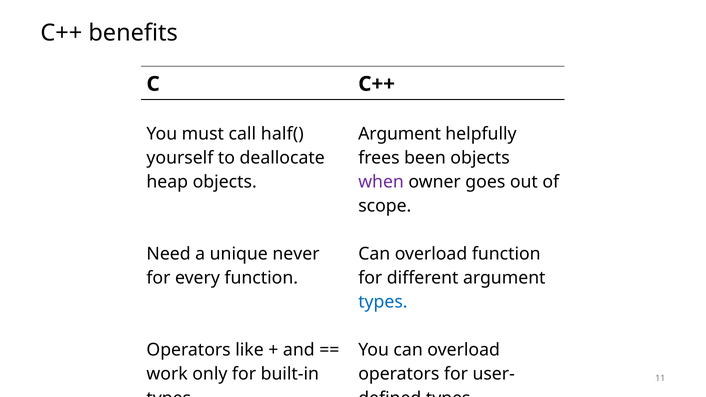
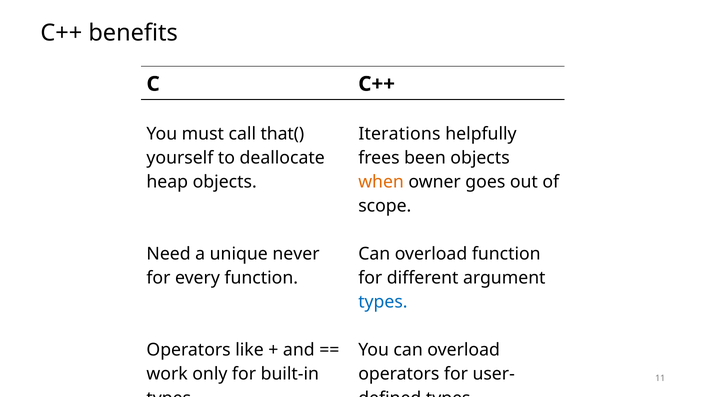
half(: half( -> that(
Argument at (400, 134): Argument -> Iterations
when colour: purple -> orange
